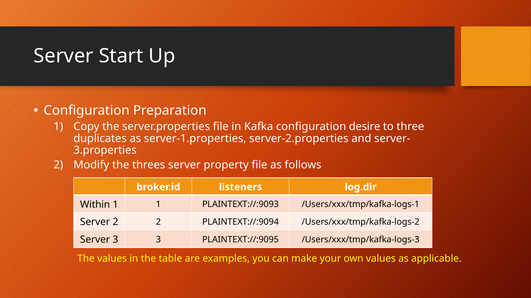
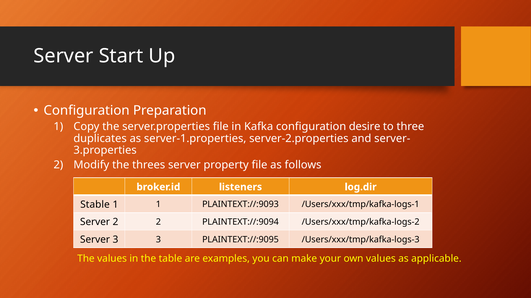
Within: Within -> Stable
